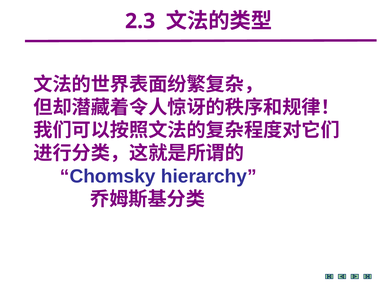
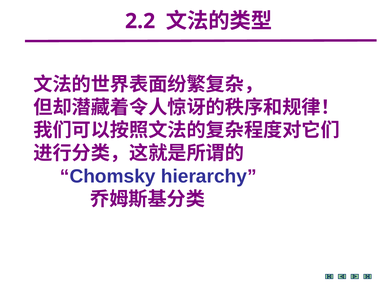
2.3: 2.3 -> 2.2
